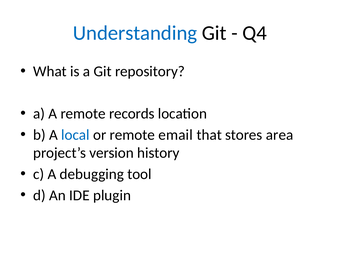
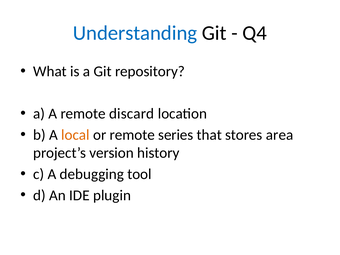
records: records -> discard
local colour: blue -> orange
email: email -> series
